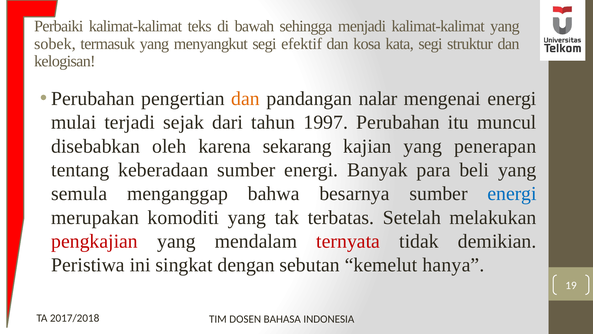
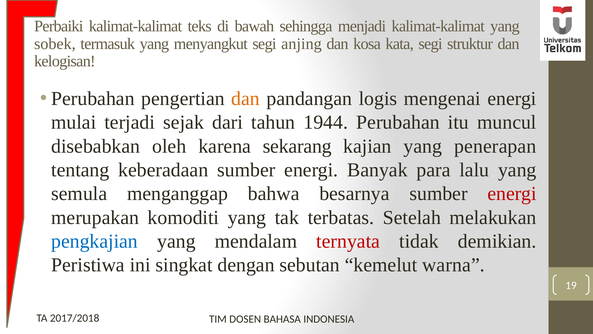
efektif: efektif -> anjing
nalar: nalar -> logis
1997: 1997 -> 1944
beli: beli -> lalu
energi at (512, 194) colour: blue -> red
pengkajian colour: red -> blue
hanya: hanya -> warna
